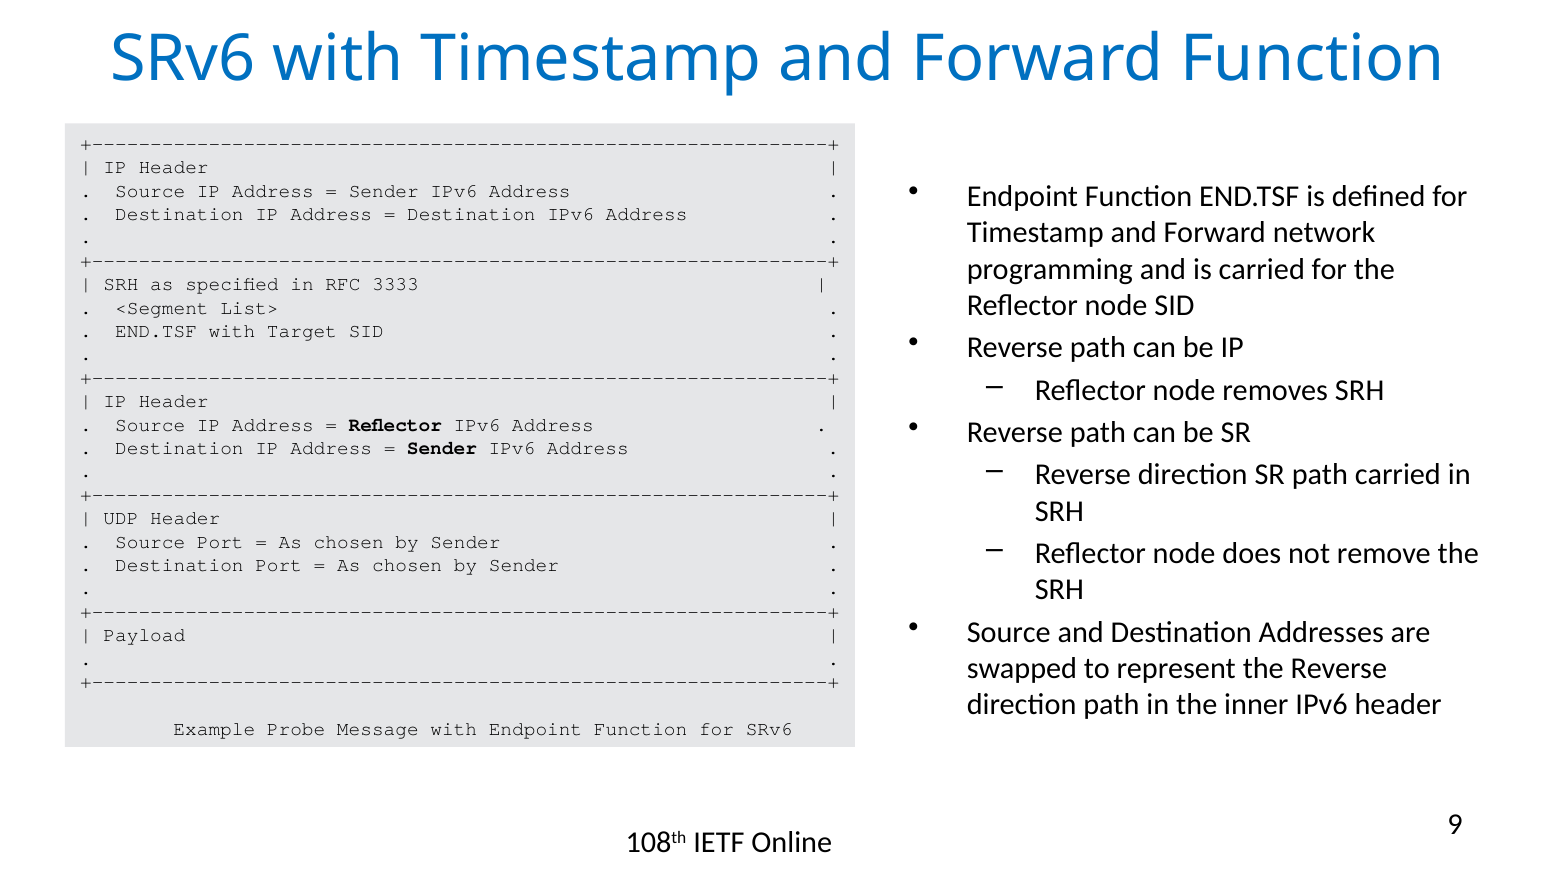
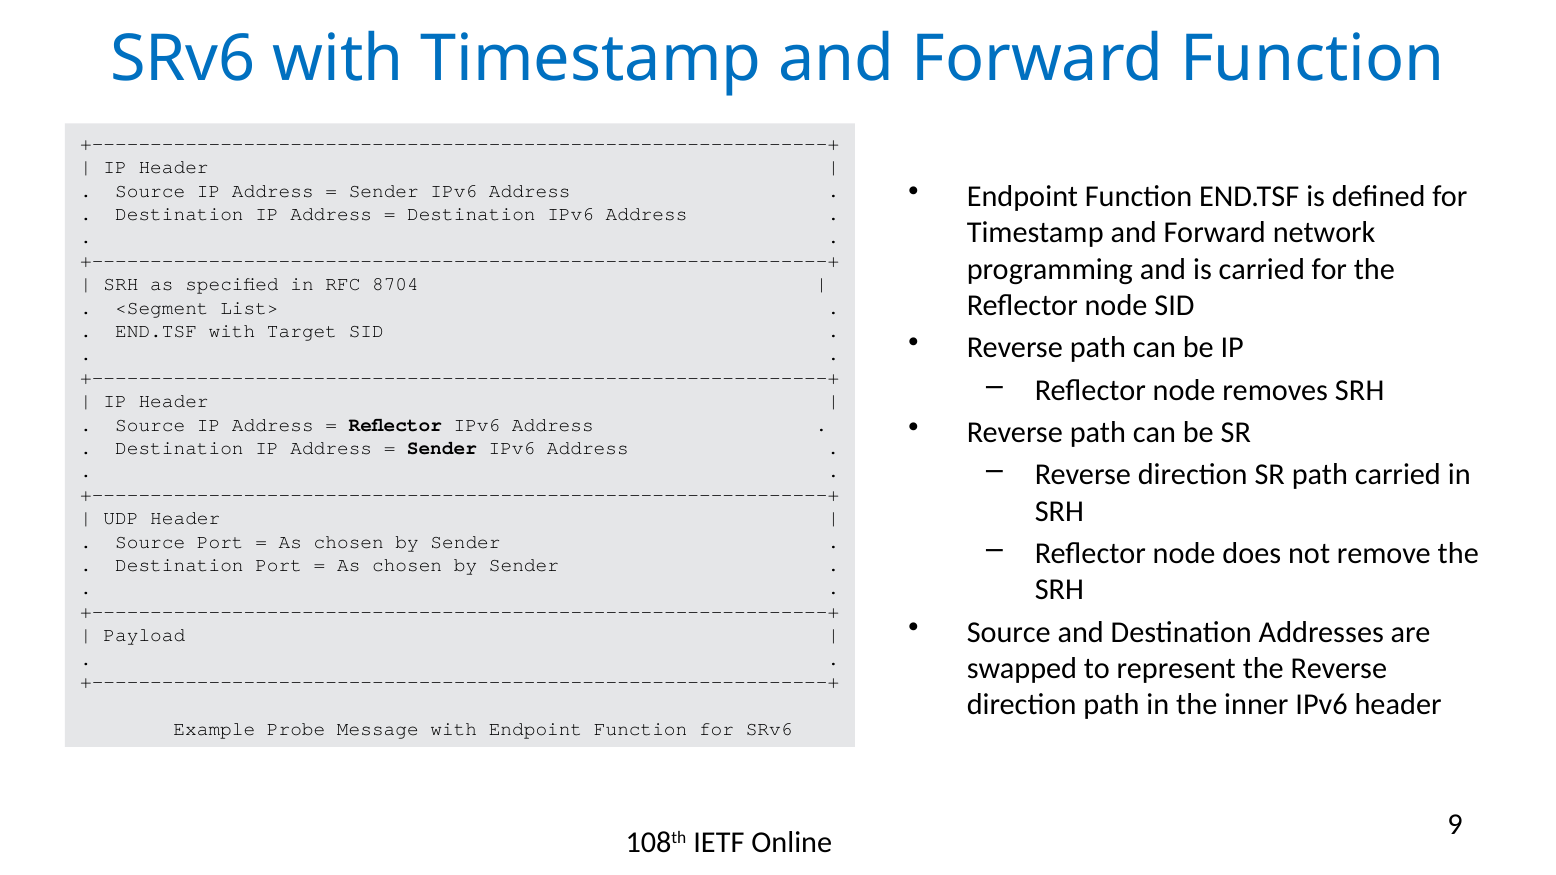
3333: 3333 -> 8704
